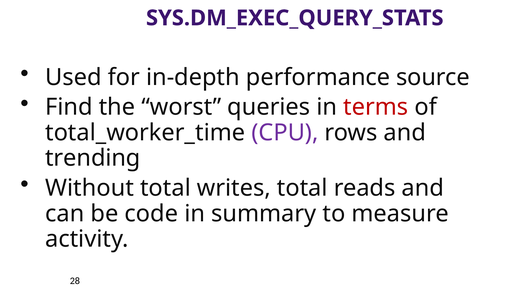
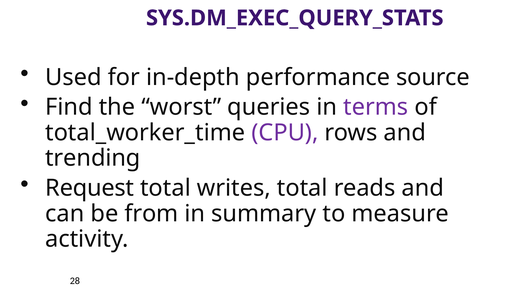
terms colour: red -> purple
Without: Without -> Request
code: code -> from
